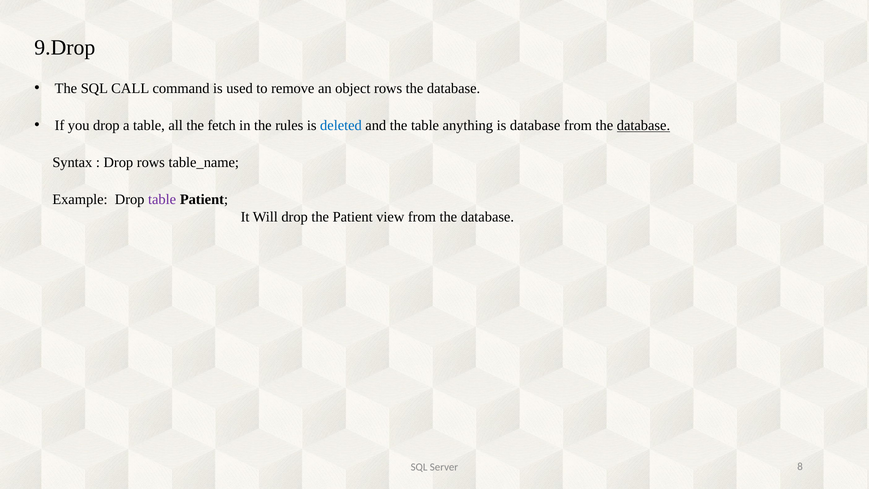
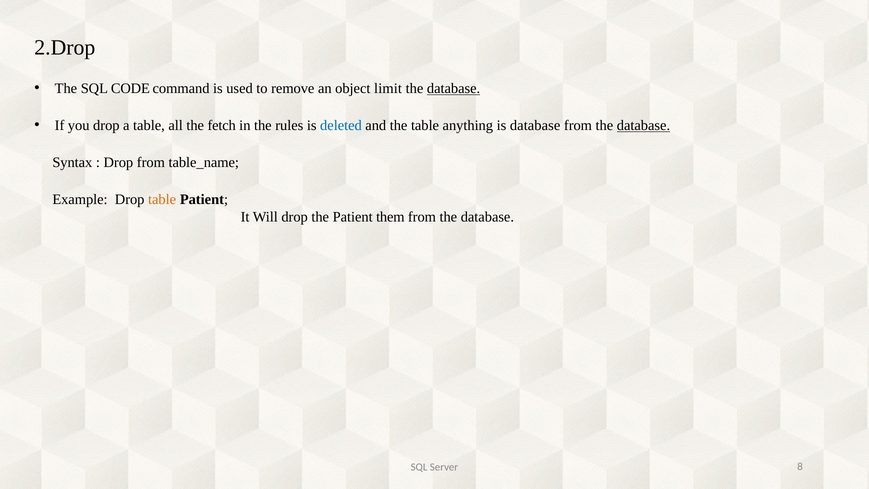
9.Drop: 9.Drop -> 2.Drop
CALL: CALL -> CODE
object rows: rows -> limit
database at (454, 89) underline: none -> present
Drop rows: rows -> from
table at (162, 199) colour: purple -> orange
view: view -> them
